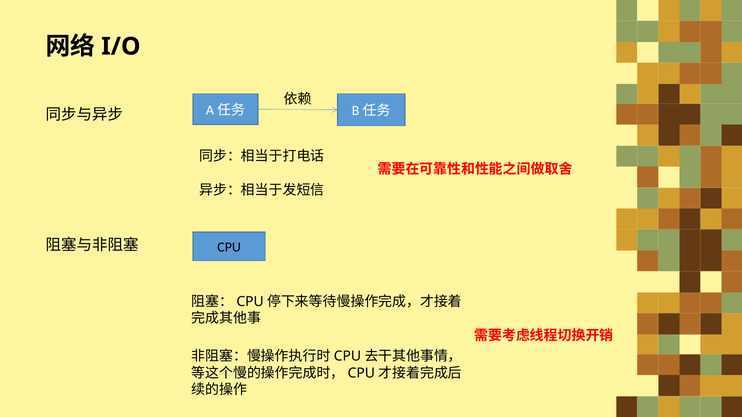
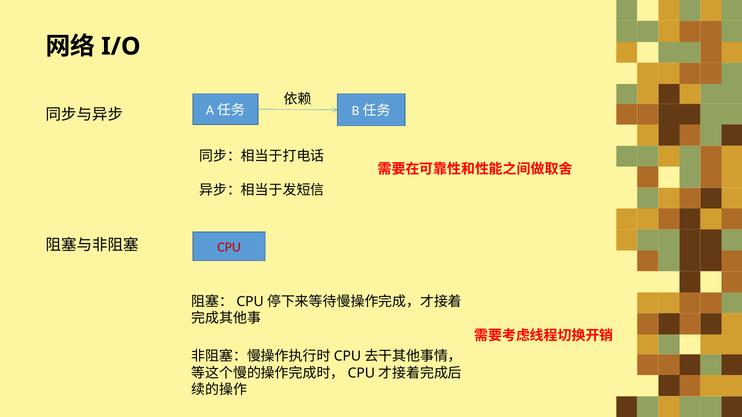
CPU colour: black -> red
